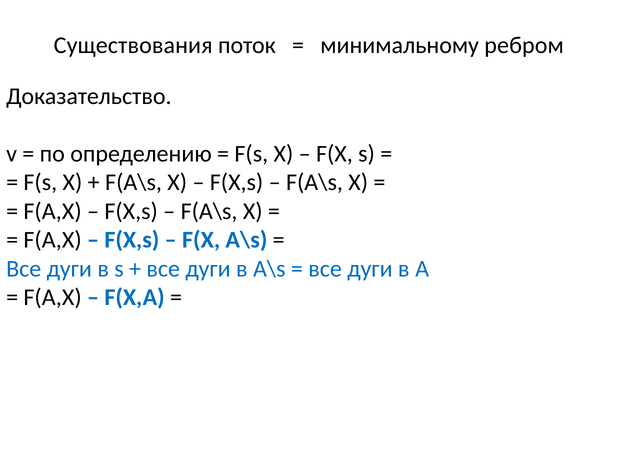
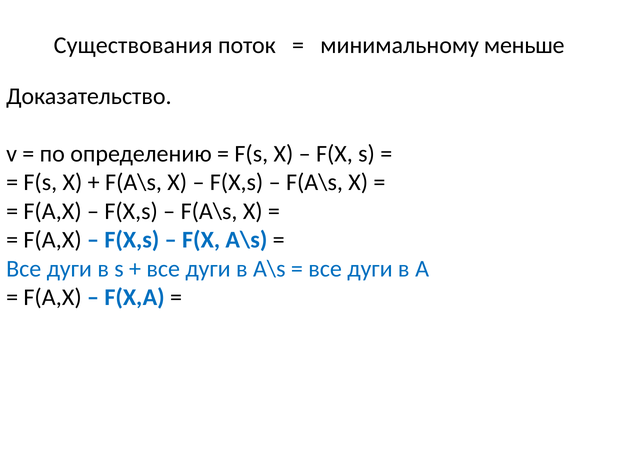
ребром: ребром -> меньше
